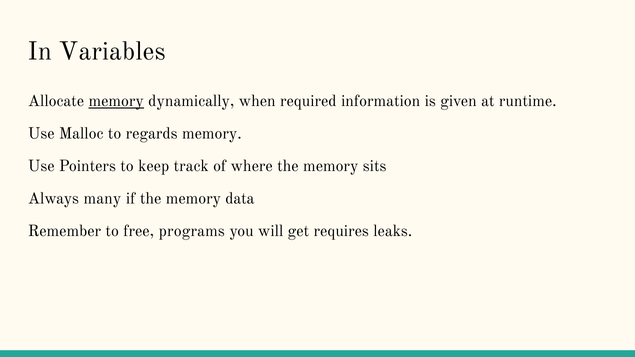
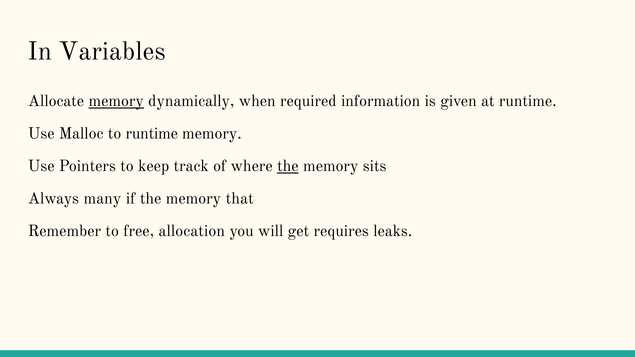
to regards: regards -> runtime
the at (288, 166) underline: none -> present
data: data -> that
programs: programs -> allocation
